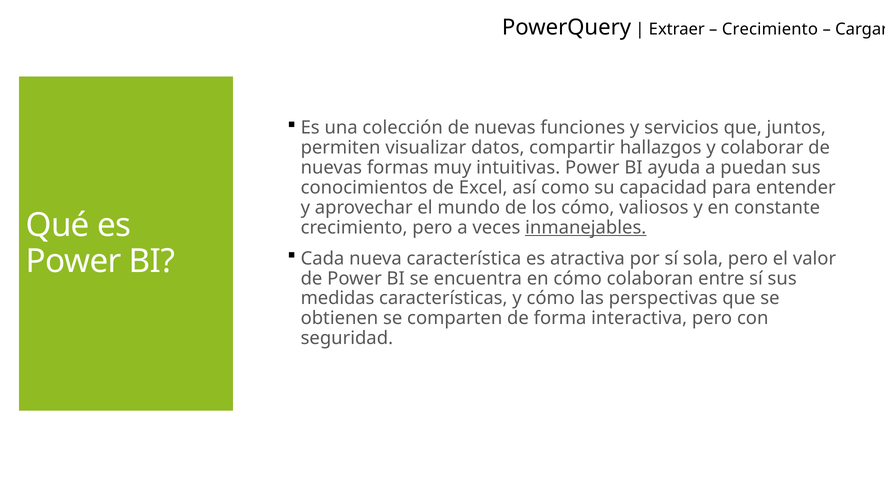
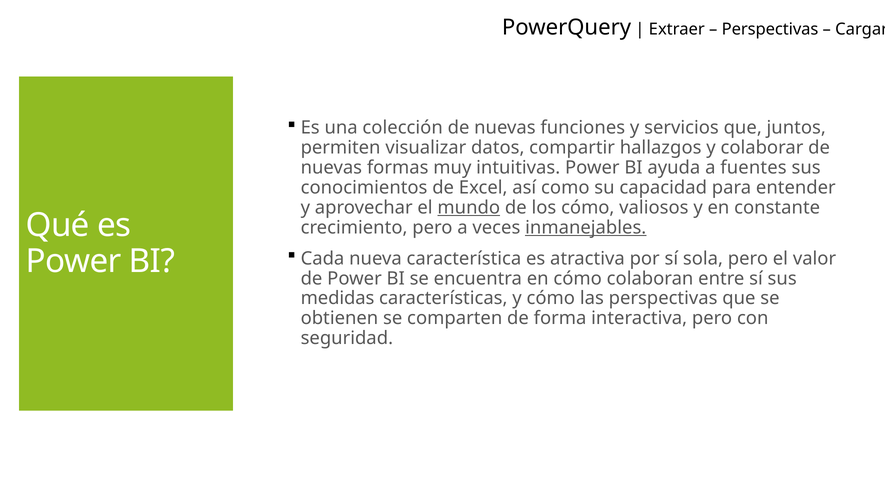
Crecimiento at (770, 29): Crecimiento -> Perspectivas
puedan: puedan -> fuentes
mundo underline: none -> present
